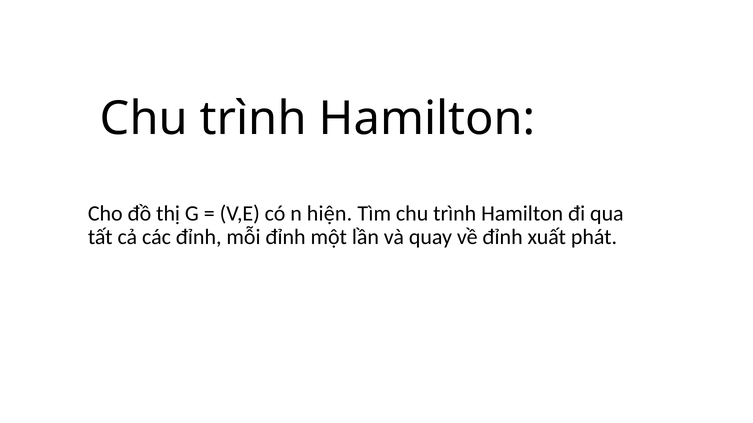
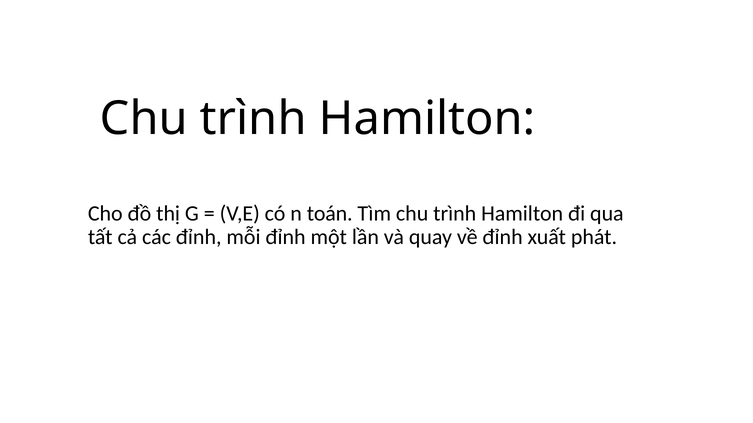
hiện: hiện -> toán
